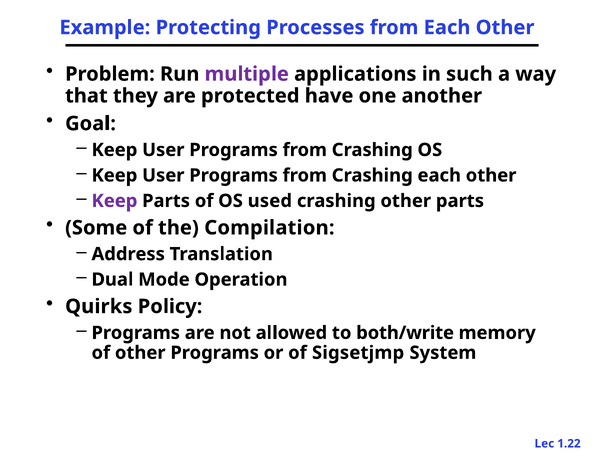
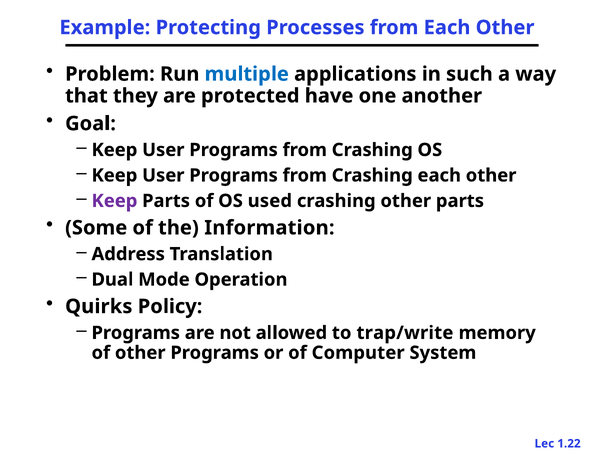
multiple colour: purple -> blue
Compilation: Compilation -> Information
both/write: both/write -> trap/write
Sigsetjmp: Sigsetjmp -> Computer
